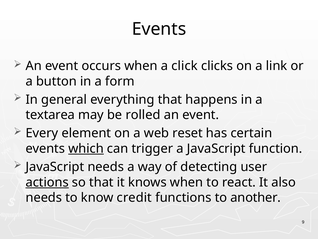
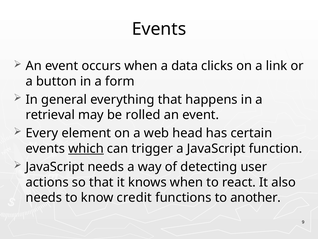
click: click -> data
textarea: textarea -> retrieval
reset: reset -> head
actions underline: present -> none
